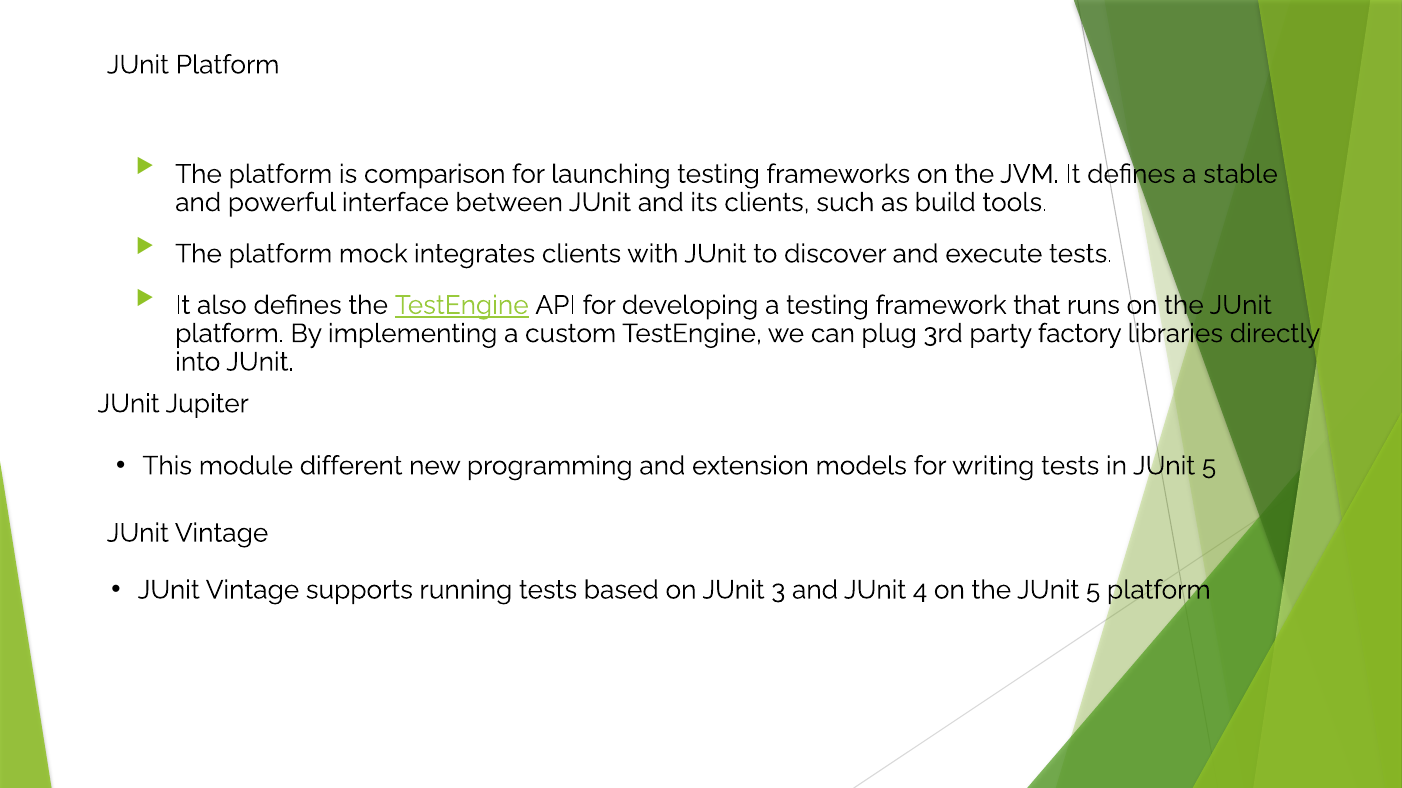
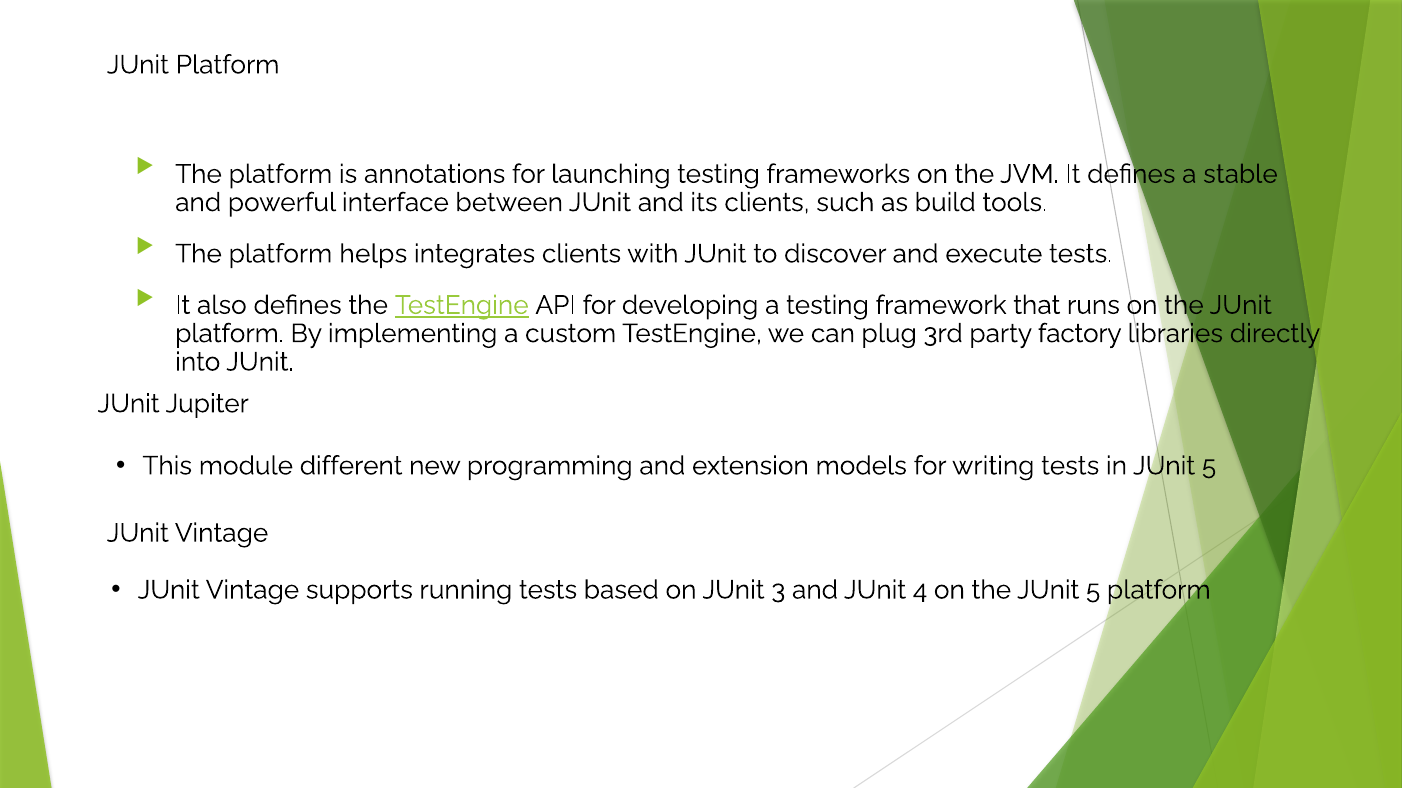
comparison: comparison -> annotations
mock: mock -> helps
